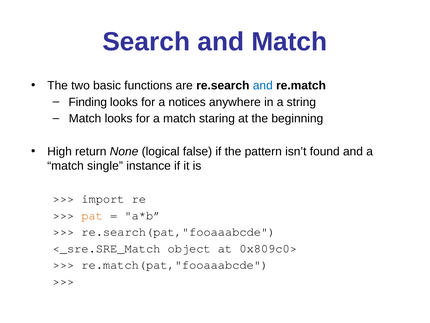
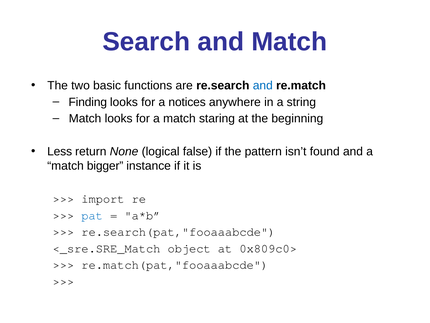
High: High -> Less
single: single -> bigger
pat colour: orange -> blue
